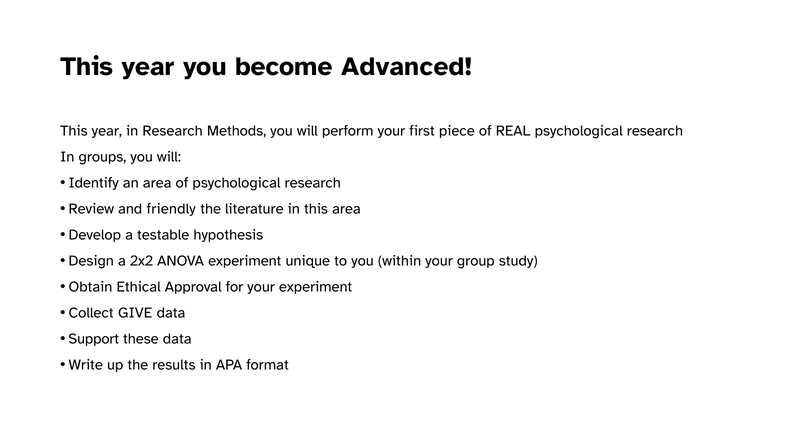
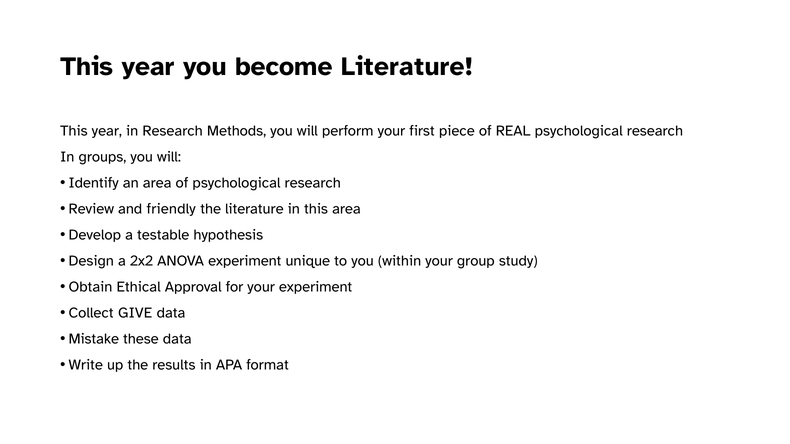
become Advanced: Advanced -> Literature
Support: Support -> Mistake
